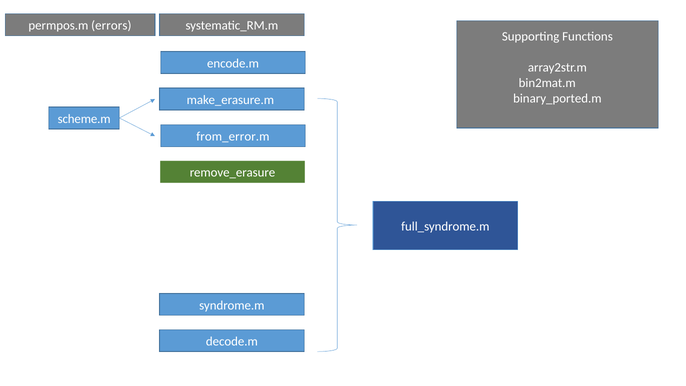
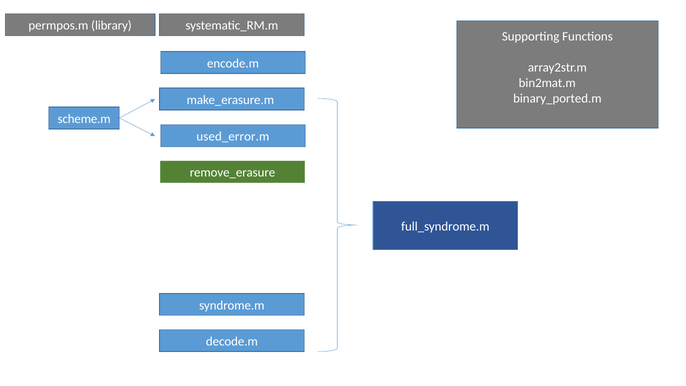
errors: errors -> library
from_error.m: from_error.m -> used_error.m
